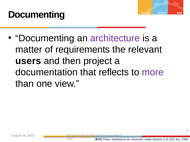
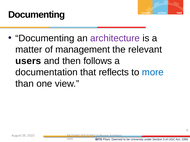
requirements: requirements -> management
project: project -> follows
more colour: purple -> blue
